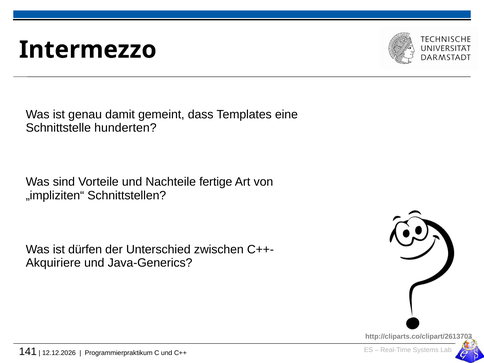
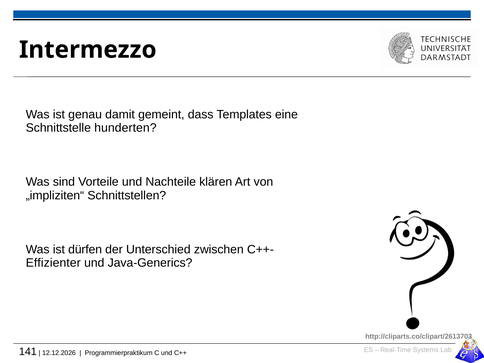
fertige: fertige -> klären
Akquiriere: Akquiriere -> Effizienter
